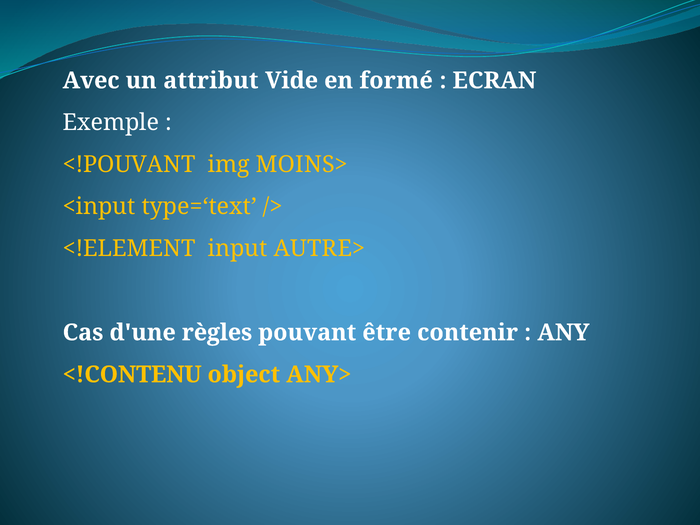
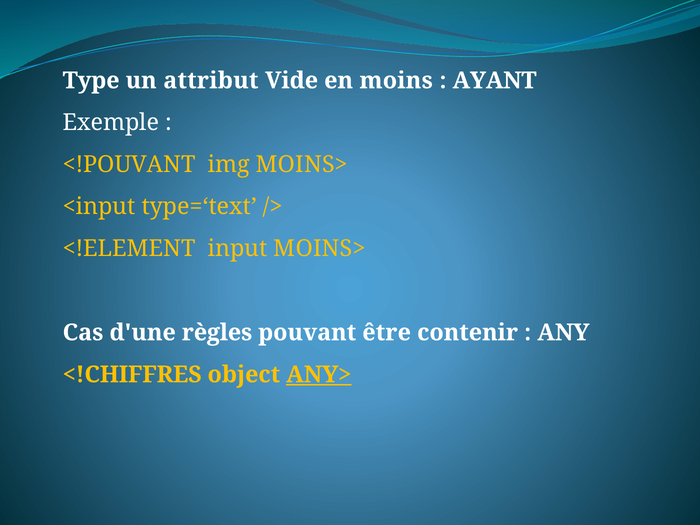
Avec: Avec -> Type
formé: formé -> moins
ECRAN: ECRAN -> AYANT
input AUTRE>: AUTRE> -> MOINS>
<!CONTENU: <!CONTENU -> <!CHIFFRES
ANY> underline: none -> present
